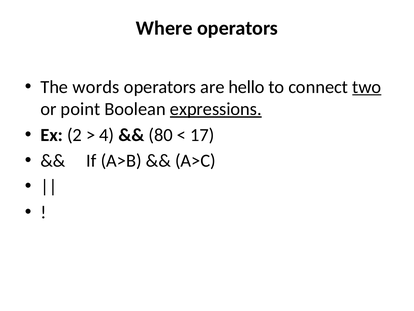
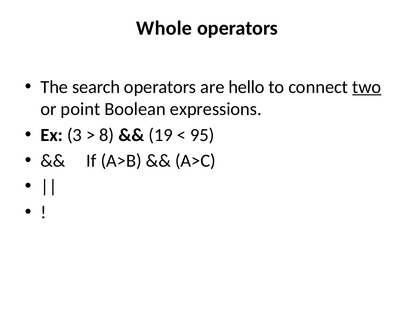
Where: Where -> Whole
words: words -> search
expressions underline: present -> none
2: 2 -> 3
4: 4 -> 8
80: 80 -> 19
17: 17 -> 95
